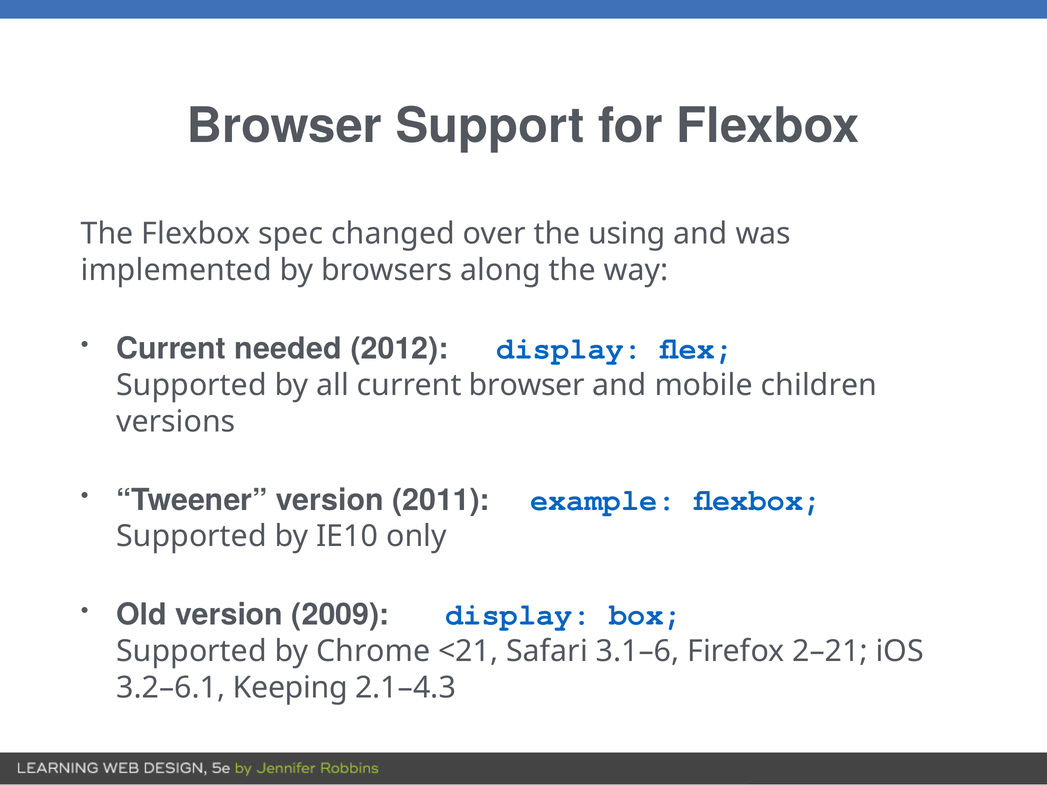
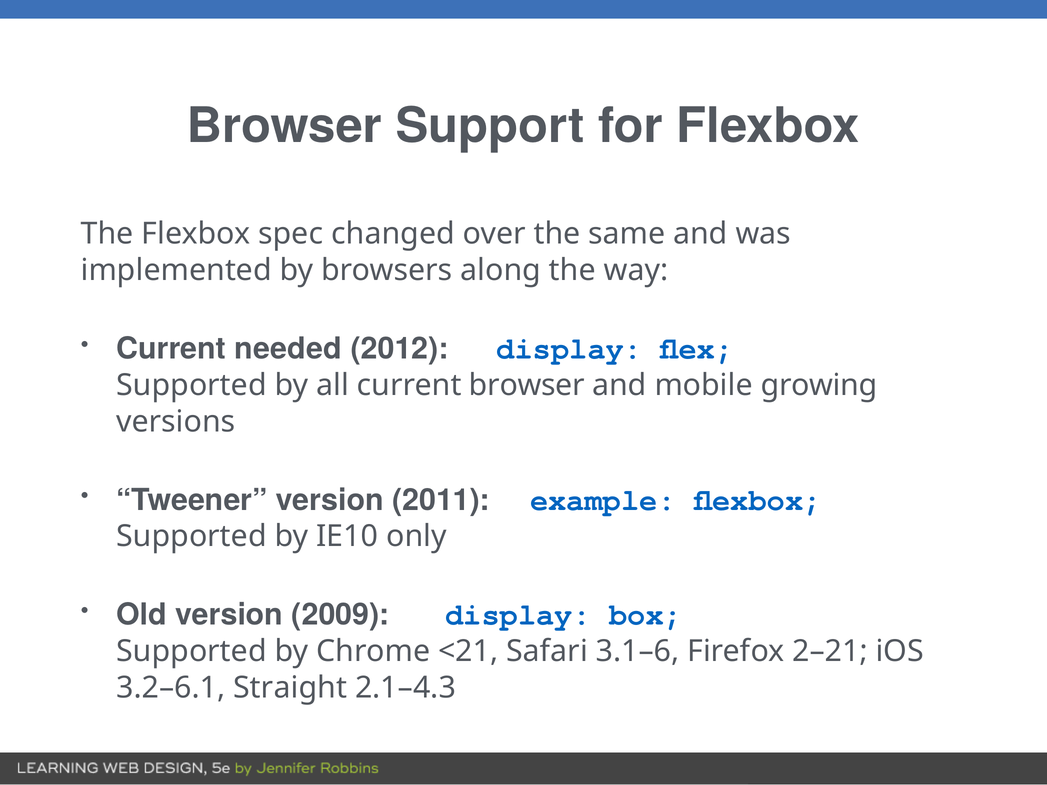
using: using -> same
children: children -> growing
Keeping: Keeping -> Straight
